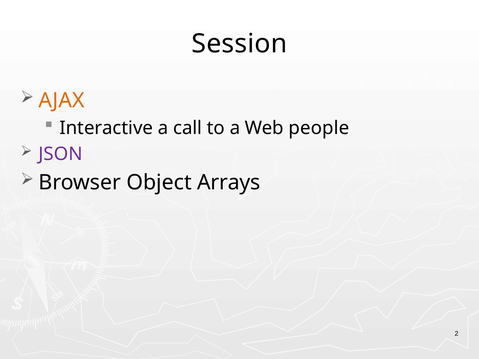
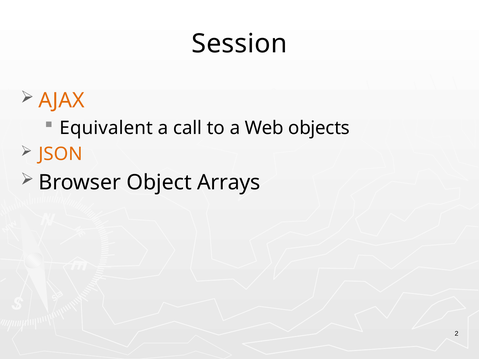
Interactive: Interactive -> Equivalent
people: people -> objects
JSON colour: purple -> orange
